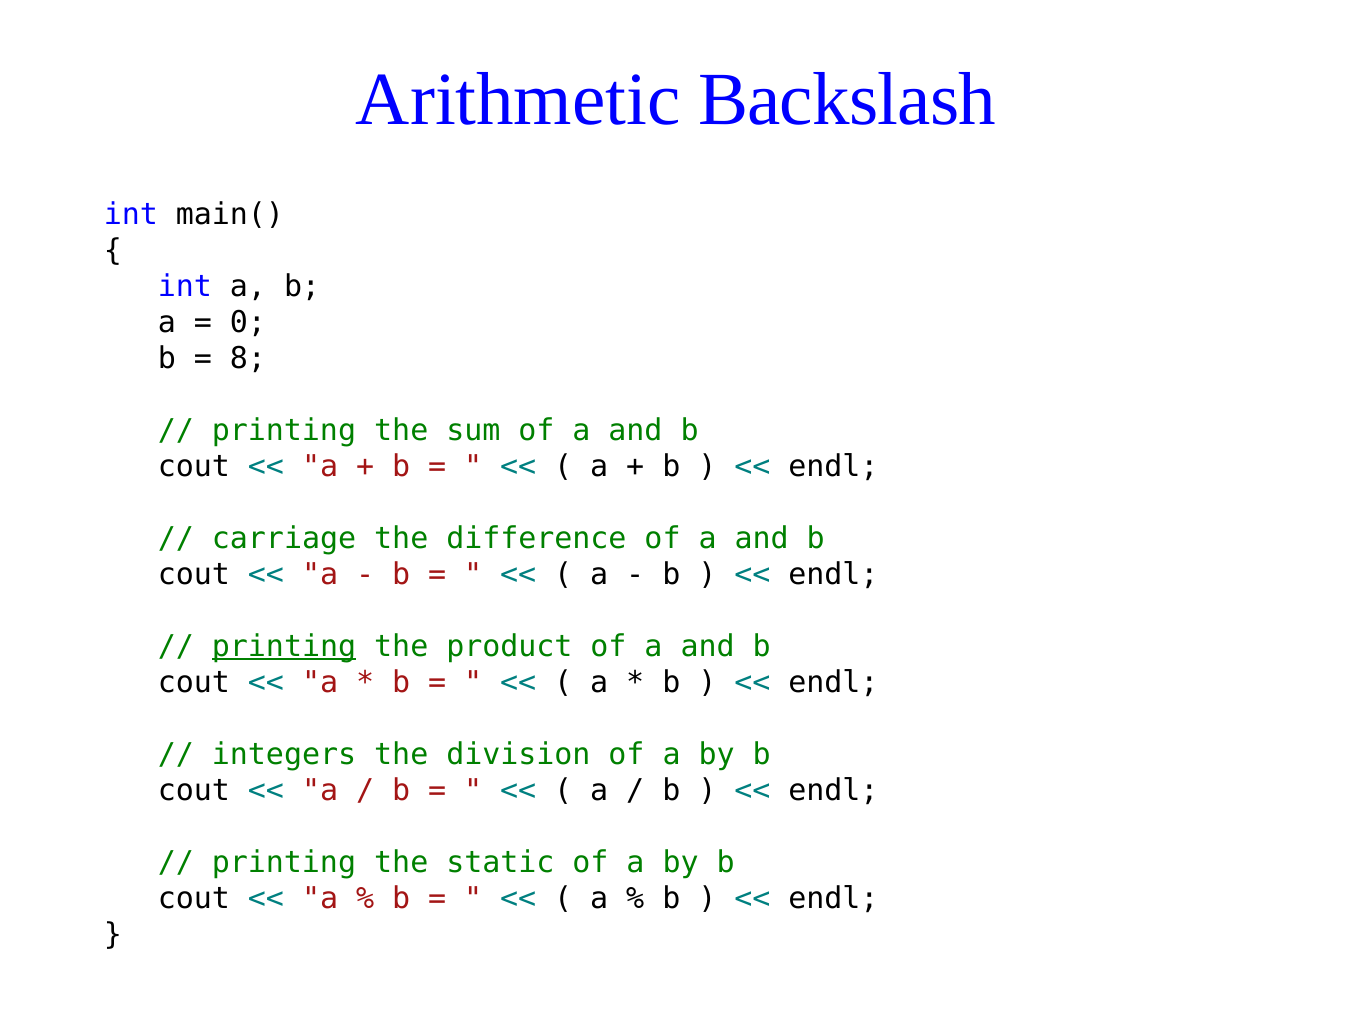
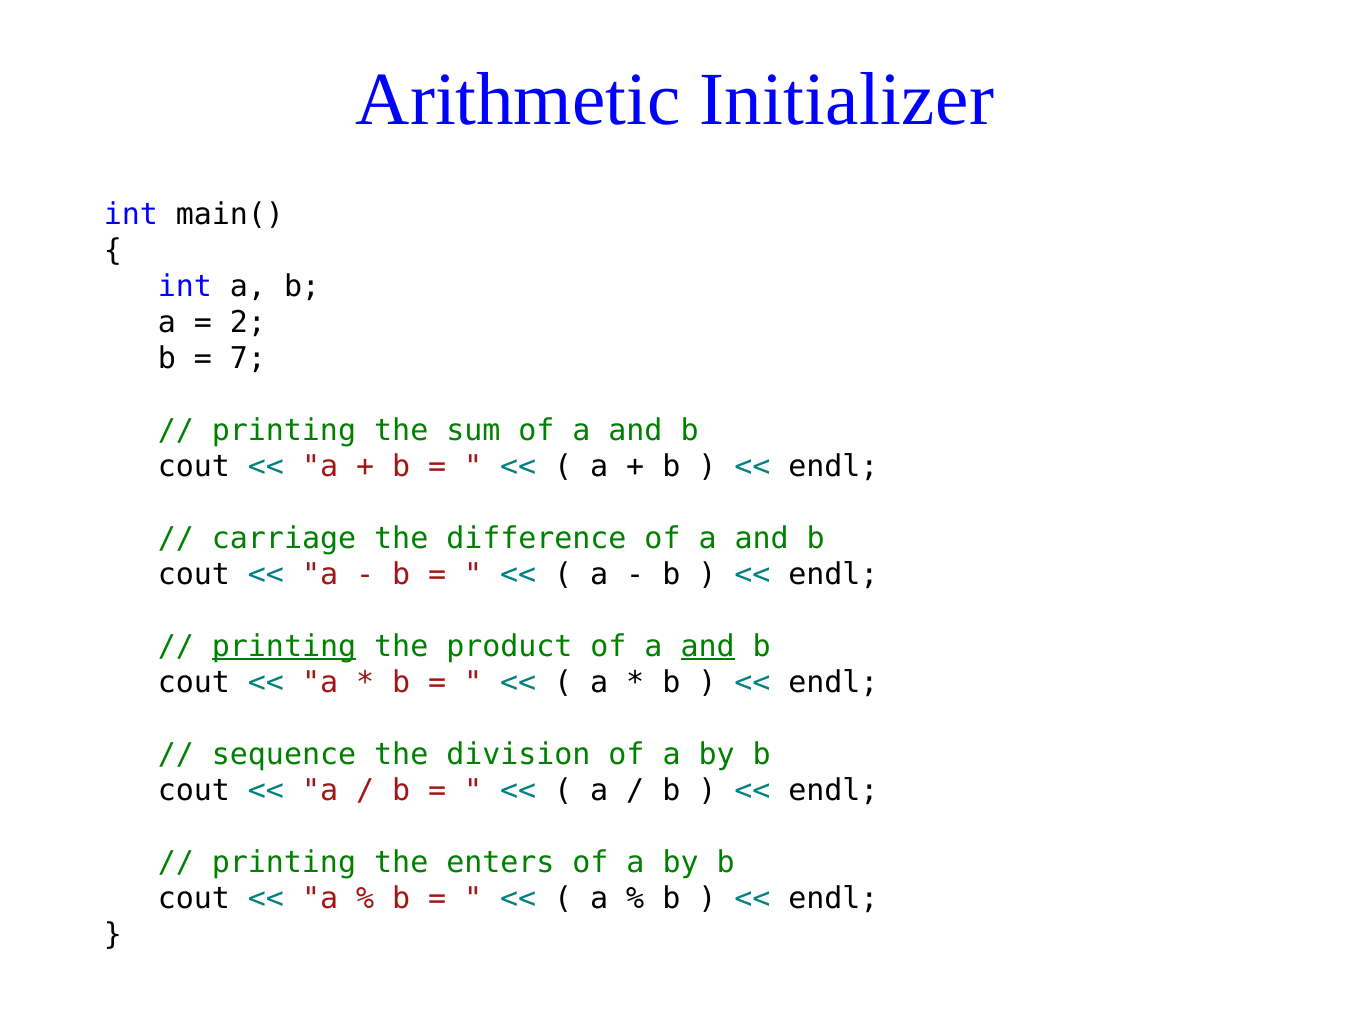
Backslash: Backslash -> Initializer
0: 0 -> 2
8: 8 -> 7
and at (708, 646) underline: none -> present
integers: integers -> sequence
static: static -> enters
